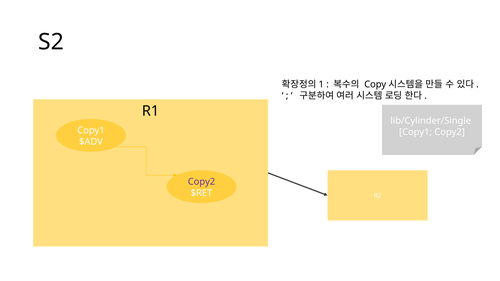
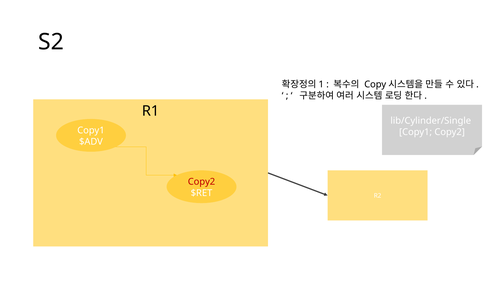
Copy2 at (202, 182) colour: purple -> red
